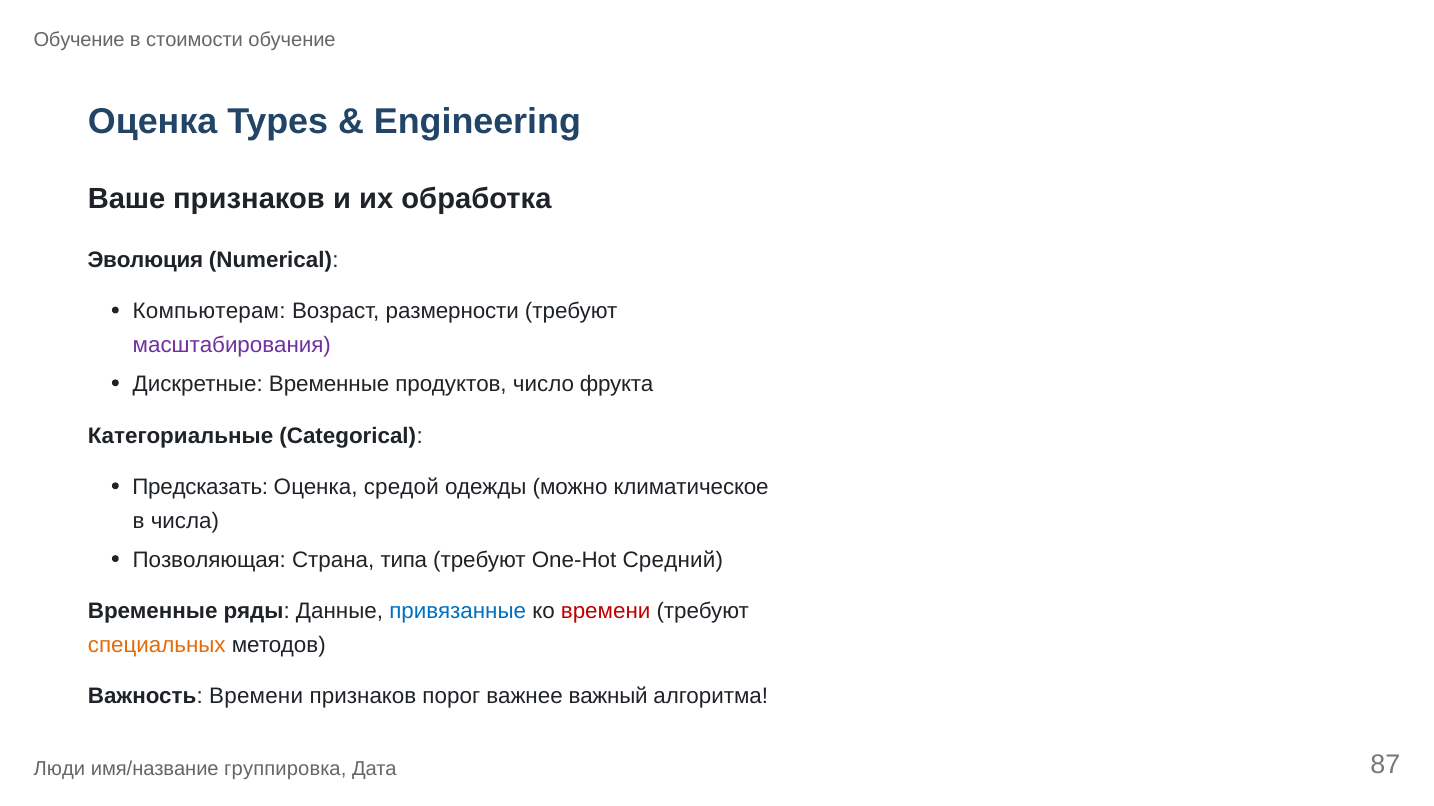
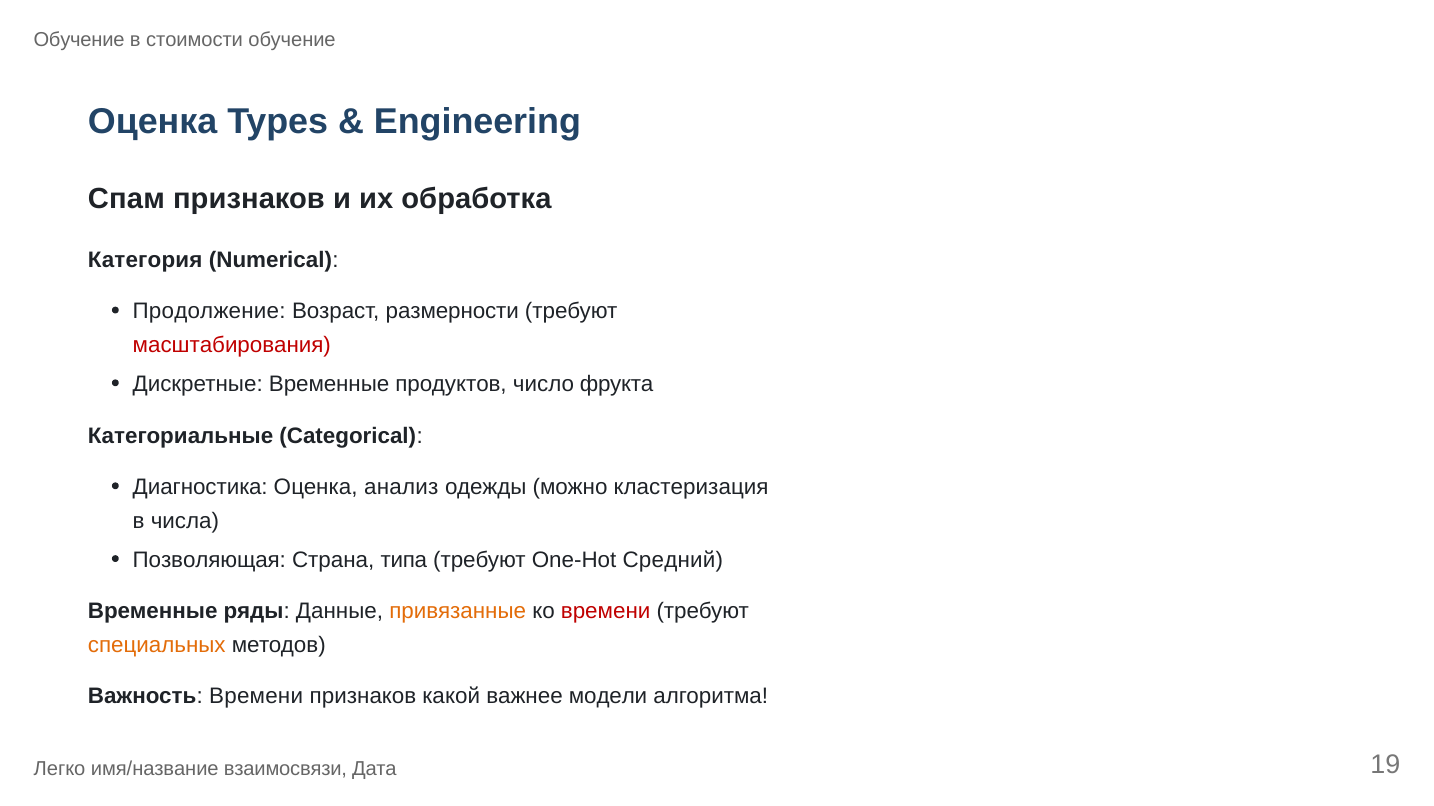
Ваше: Ваше -> Спам
Эволюция: Эволюция -> Категория
Компьютерам: Компьютерам -> Продолжение
масштабирования colour: purple -> red
Предсказать: Предсказать -> Диагностика
средой: средой -> анализ
климатическое: климатическое -> кластеризация
привязанные colour: blue -> orange
порог: порог -> какой
важный: важный -> модели
Люди: Люди -> Легко
группировка: группировка -> взаимосвязи
87: 87 -> 19
